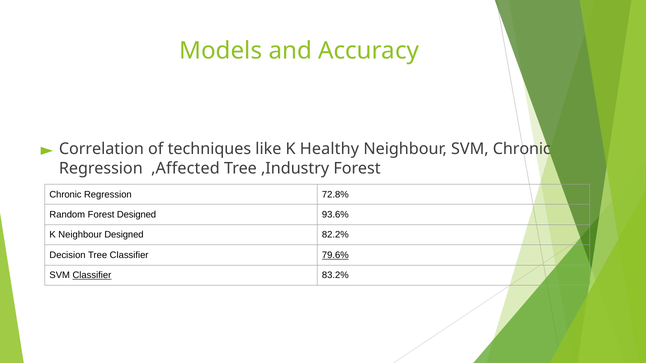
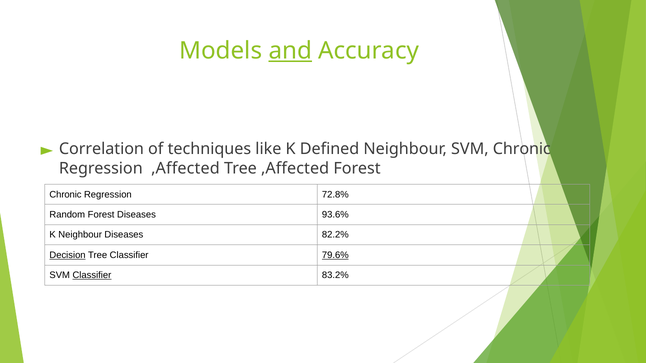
and underline: none -> present
Healthy: Healthy -> Defined
Tree ,Industry: ,Industry -> ,Affected
Forest Designed: Designed -> Diseases
Neighbour Designed: Designed -> Diseases
Decision underline: none -> present
